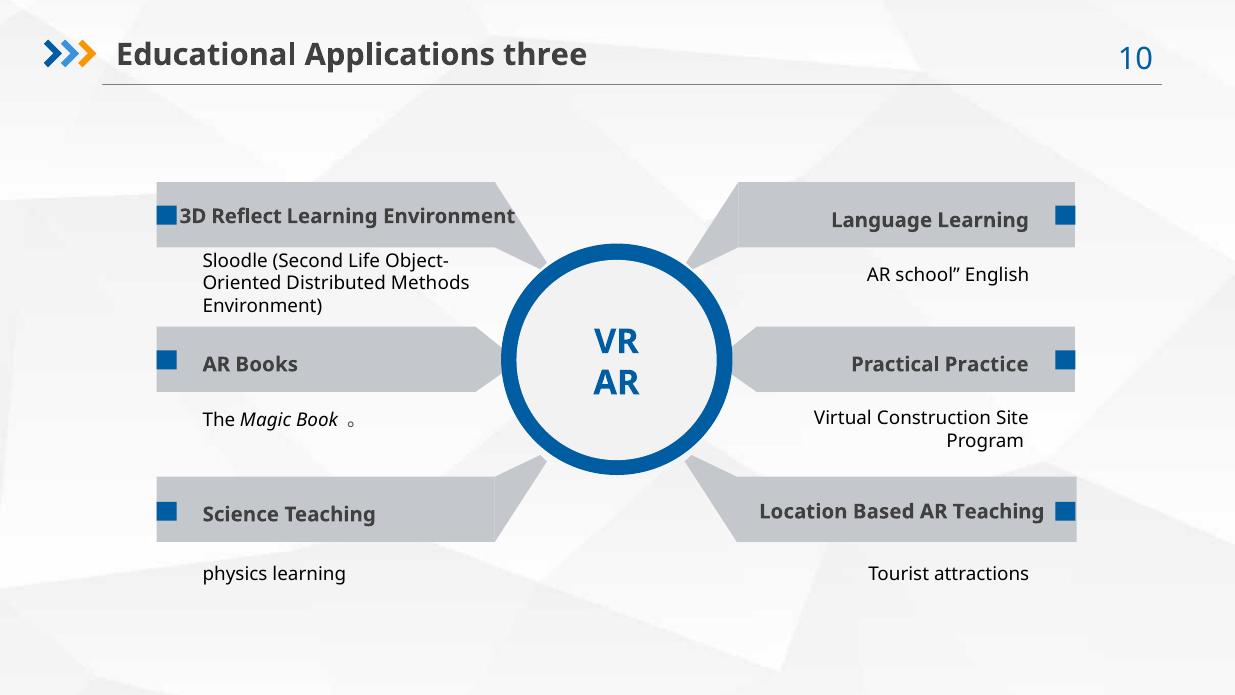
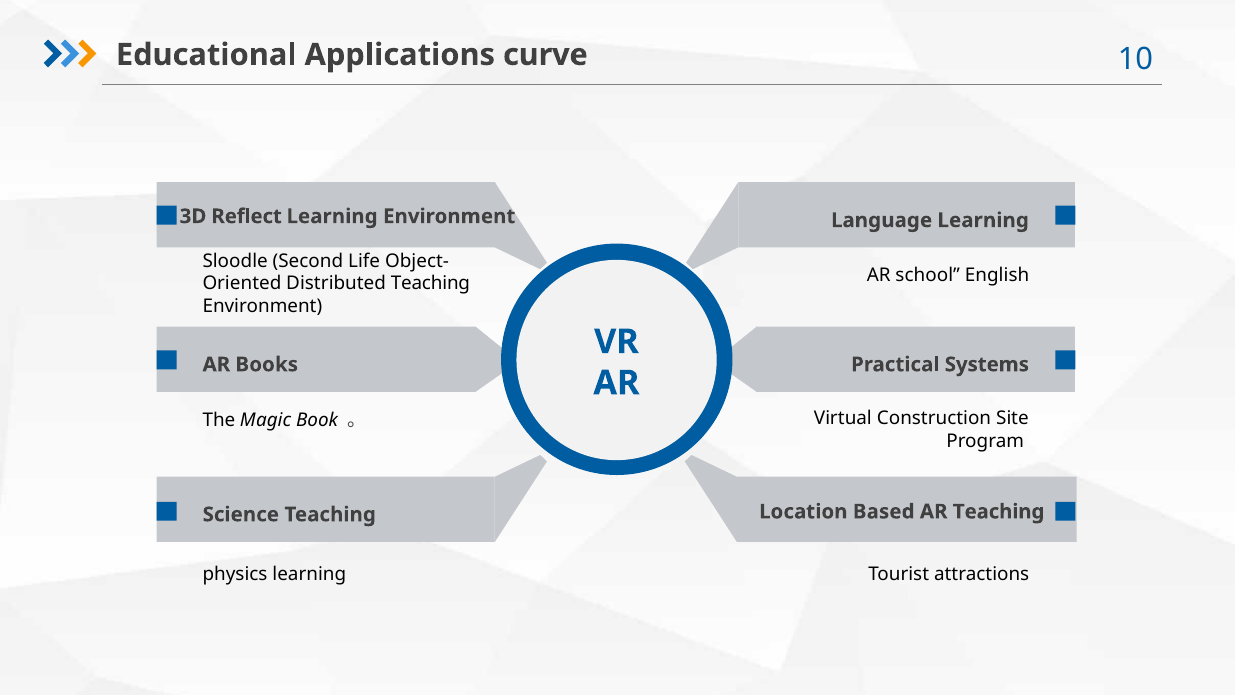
three: three -> curve
Distributed Methods: Methods -> Teaching
Practice: Practice -> Systems
